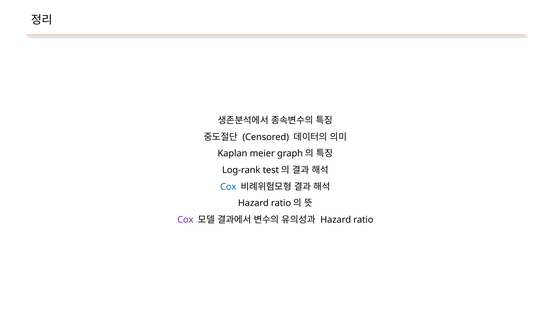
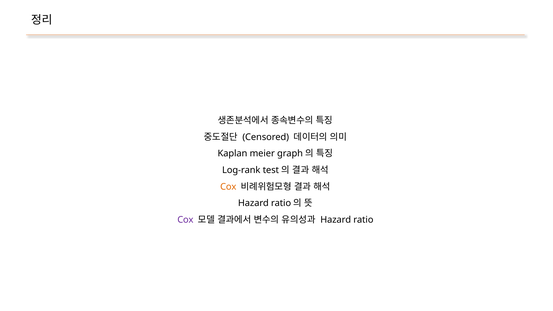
Cox at (228, 187) colour: blue -> orange
